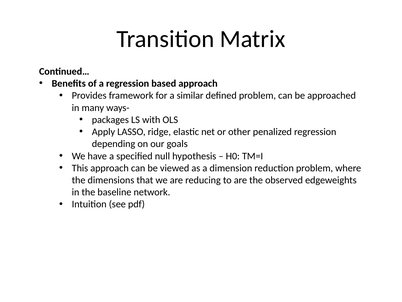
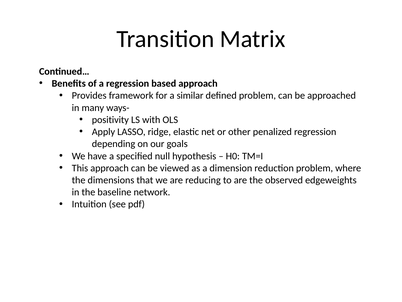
packages: packages -> positivity
